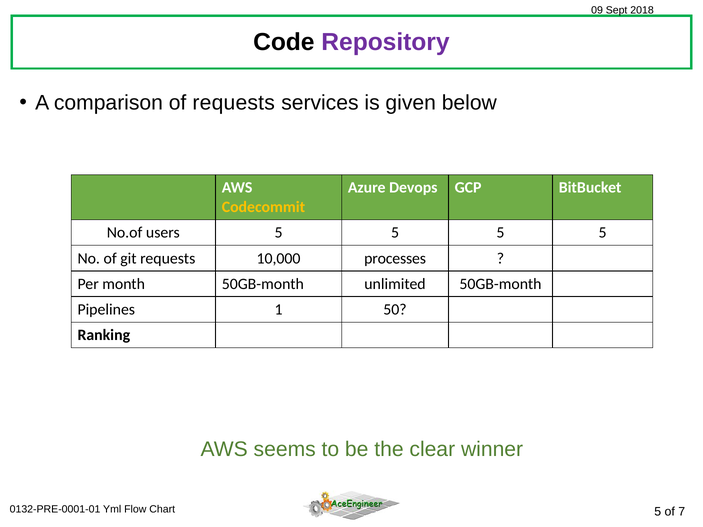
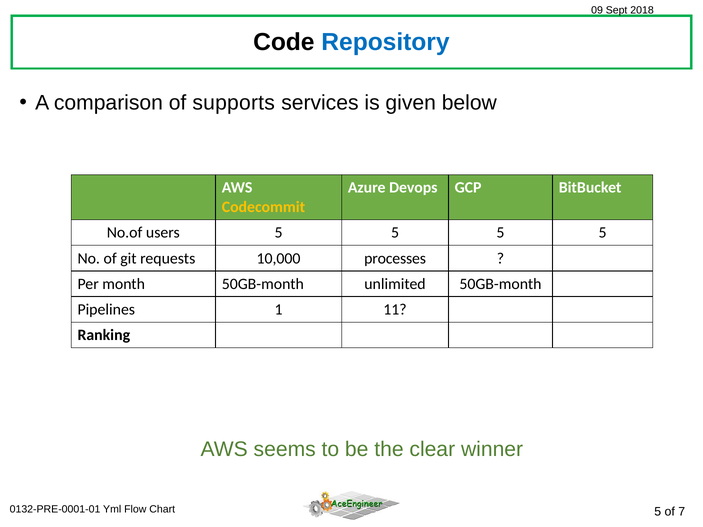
Repository colour: purple -> blue
of requests: requests -> supports
50: 50 -> 11
